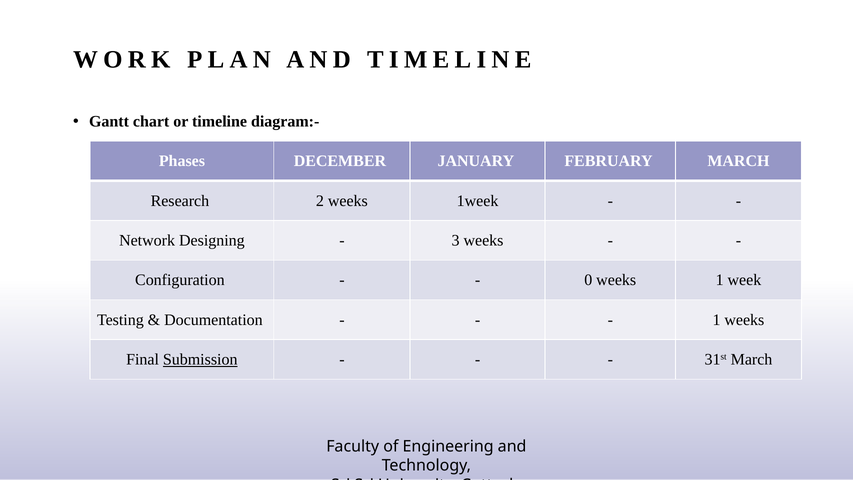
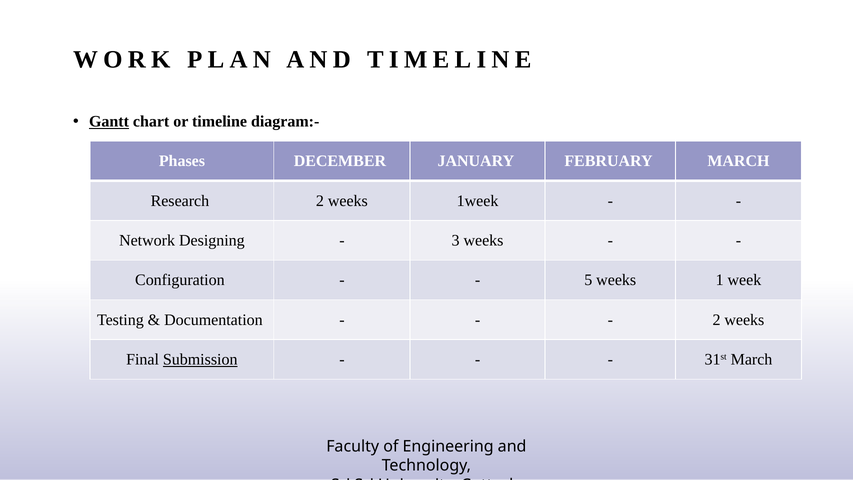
Gantt underline: none -> present
0: 0 -> 5
1 at (717, 320): 1 -> 2
